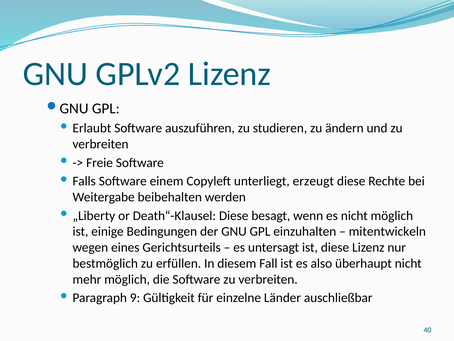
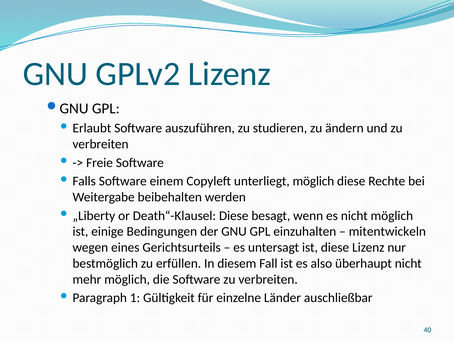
unterliegt erzeugt: erzeugt -> möglich
9: 9 -> 1
